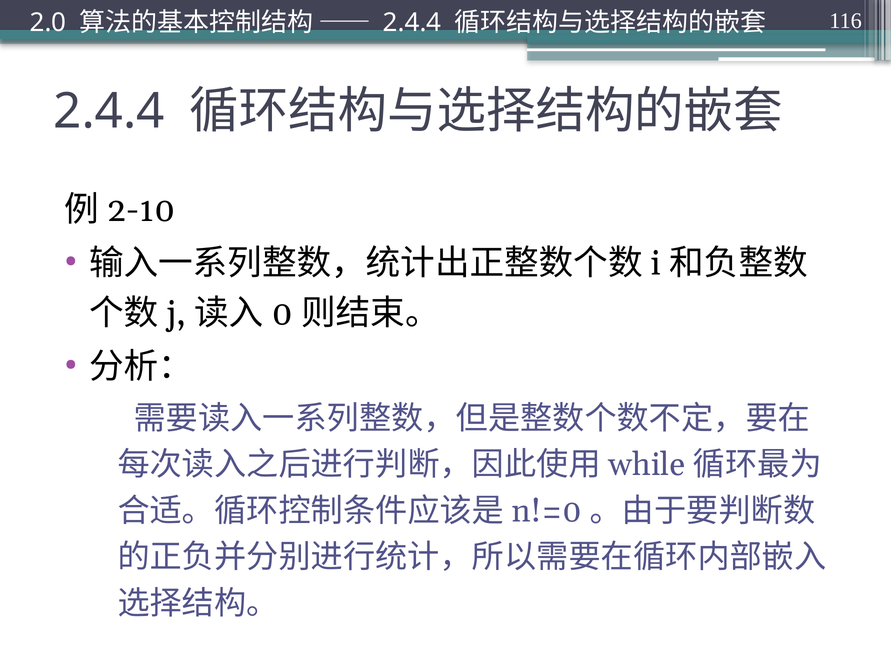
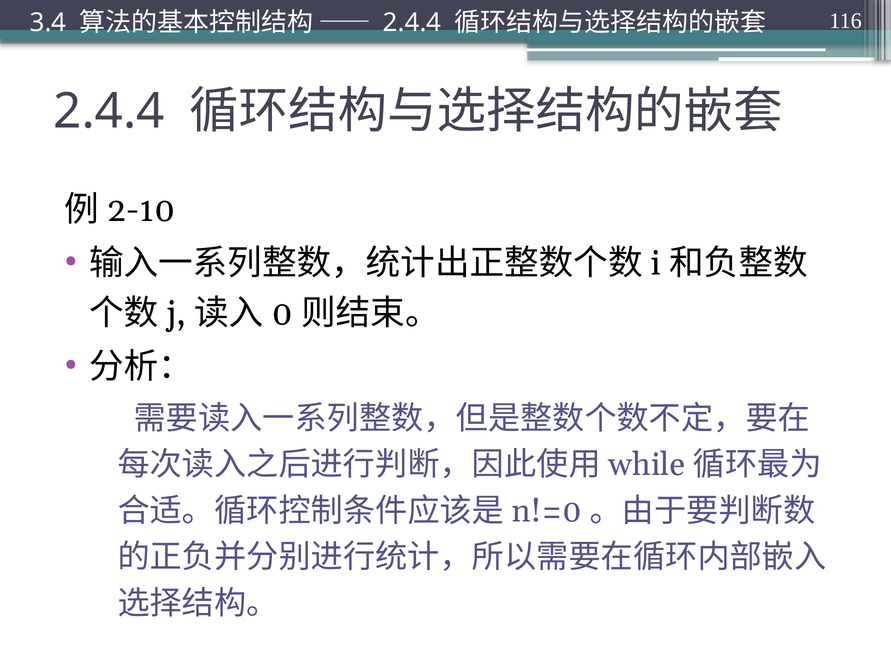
2.0: 2.0 -> 3.4
